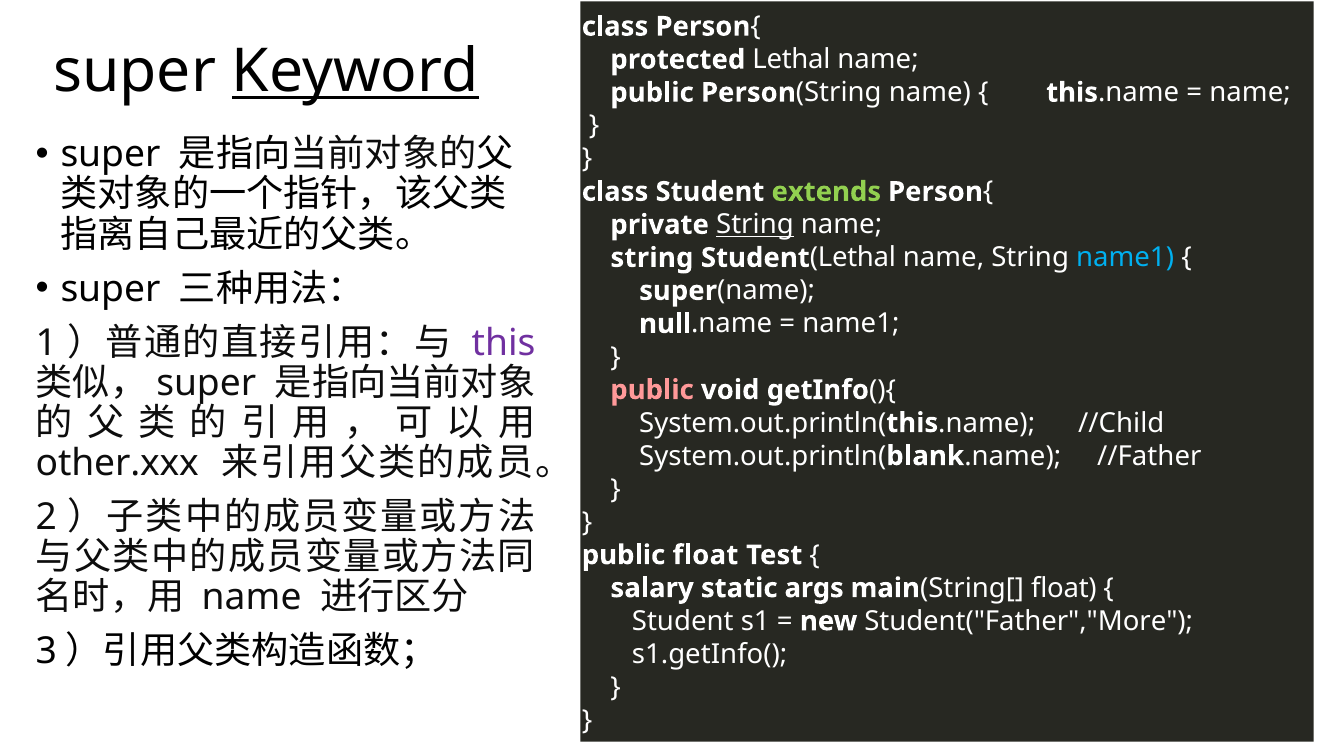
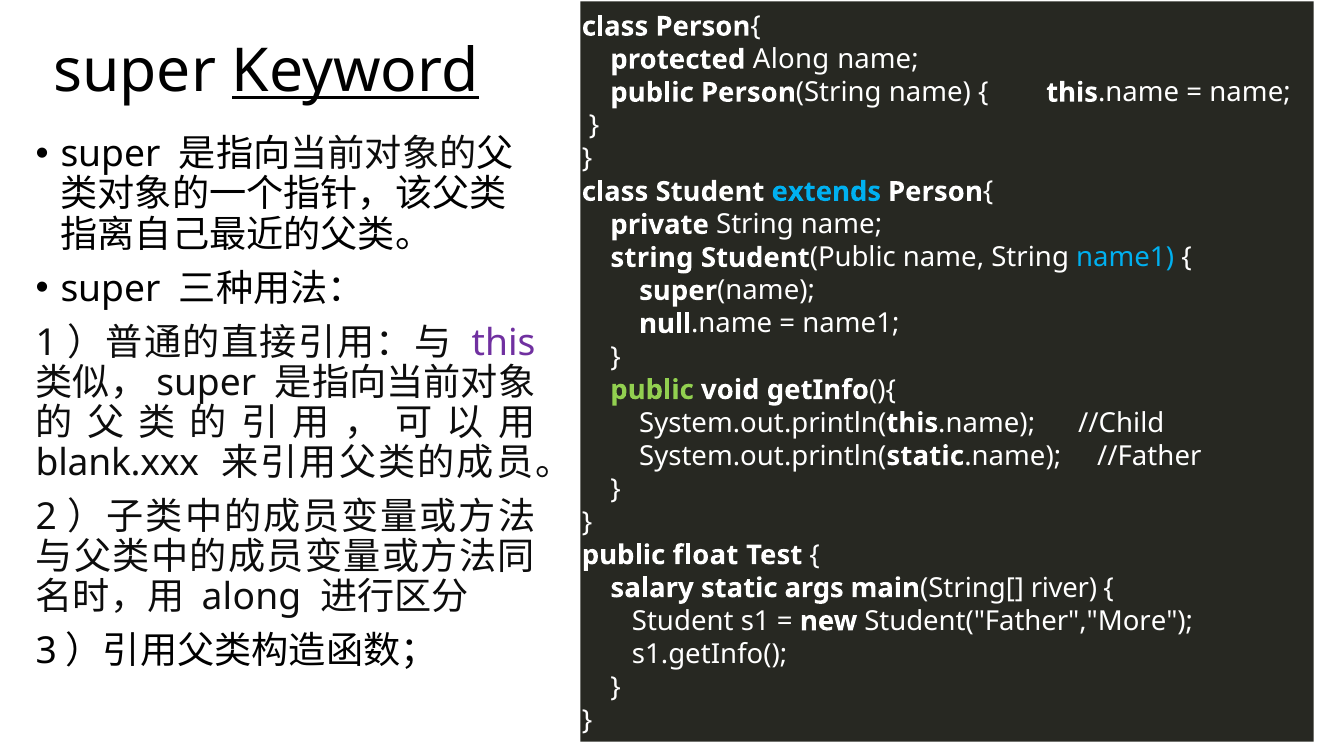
protected Lethal: Lethal -> Along
extends colour: light green -> light blue
String at (755, 225) underline: present -> none
Student Lethal: Lethal -> Public
public at (652, 390) colour: pink -> light green
blank at (925, 456): blank -> static
other.xxx: other.xxx -> blank.xxx
name at (252, 598): name -> along
float at (1064, 589): float -> river
